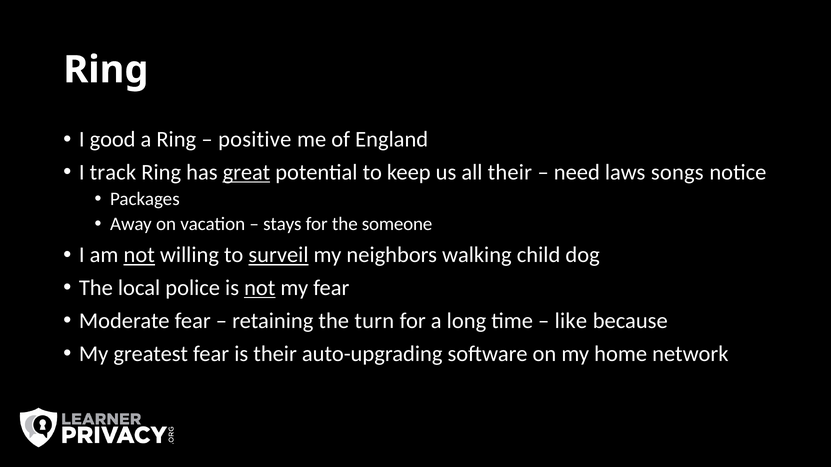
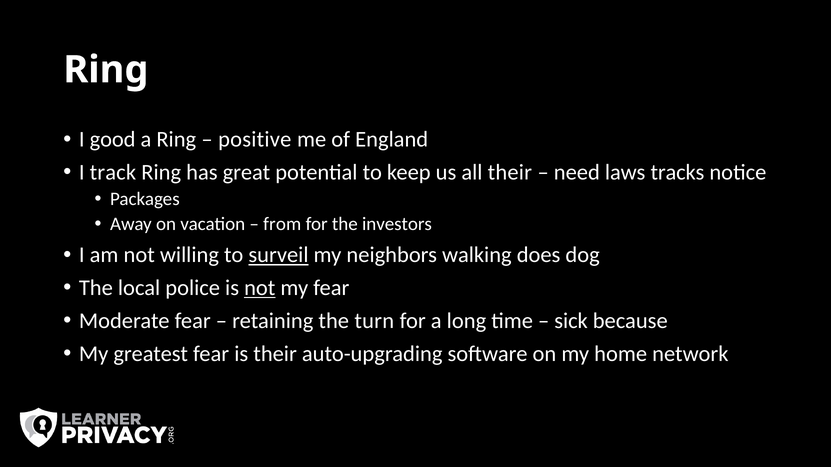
great underline: present -> none
songs: songs -> tracks
stays: stays -> from
someone: someone -> investors
not at (139, 255) underline: present -> none
child: child -> does
like: like -> sick
